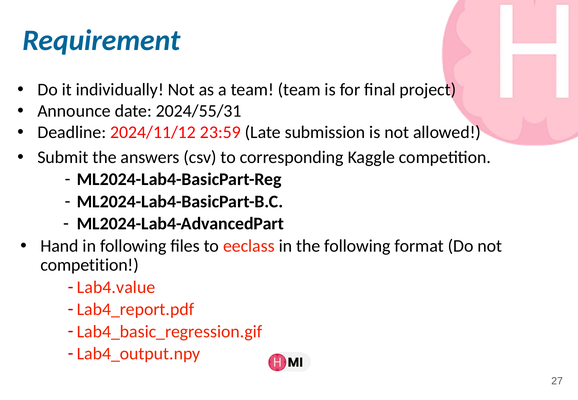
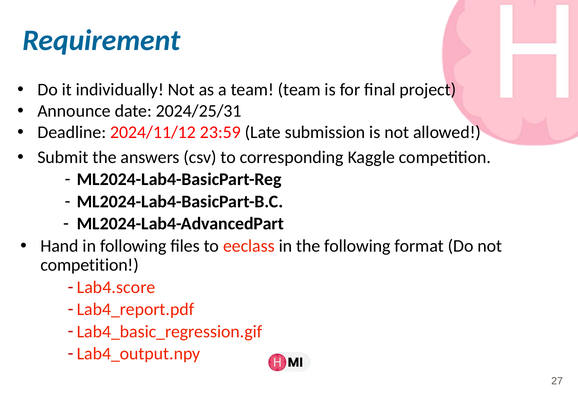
2024/55/31: 2024/55/31 -> 2024/25/31
Lab4.value: Lab4.value -> Lab4.score
